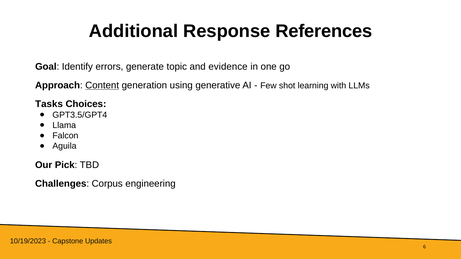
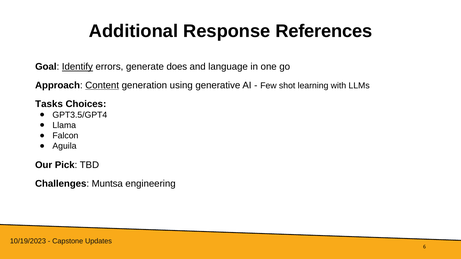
Identify underline: none -> present
topic: topic -> does
evidence: evidence -> language
Corpus: Corpus -> Muntsa
